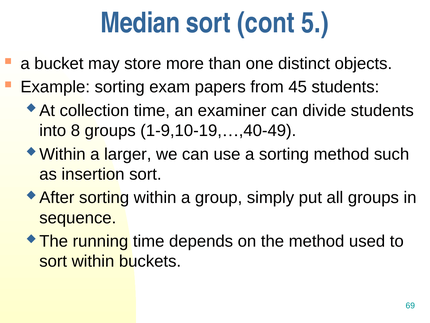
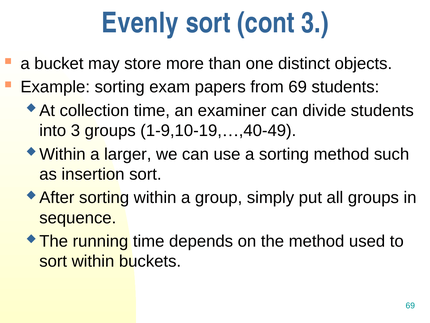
Median: Median -> Evenly
cont 5: 5 -> 3
from 45: 45 -> 69
into 8: 8 -> 3
